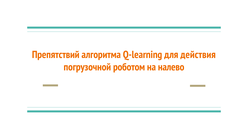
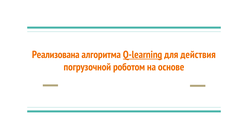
Препятствий: Препятствий -> Реализована
Q-learning underline: none -> present
налево: налево -> основе
